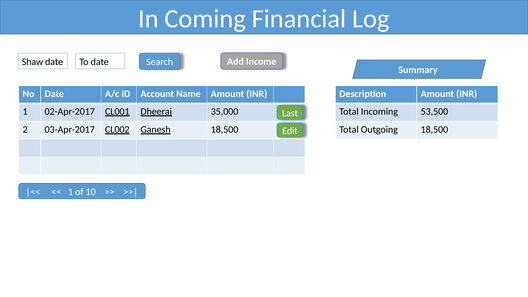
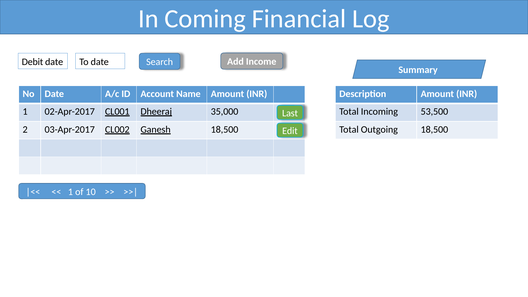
Shaw: Shaw -> Debit
